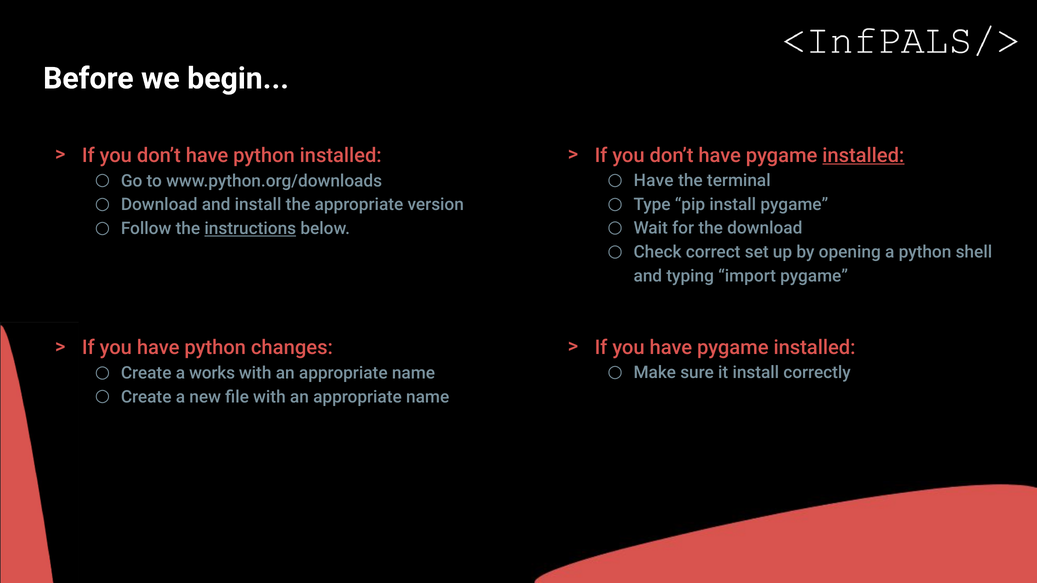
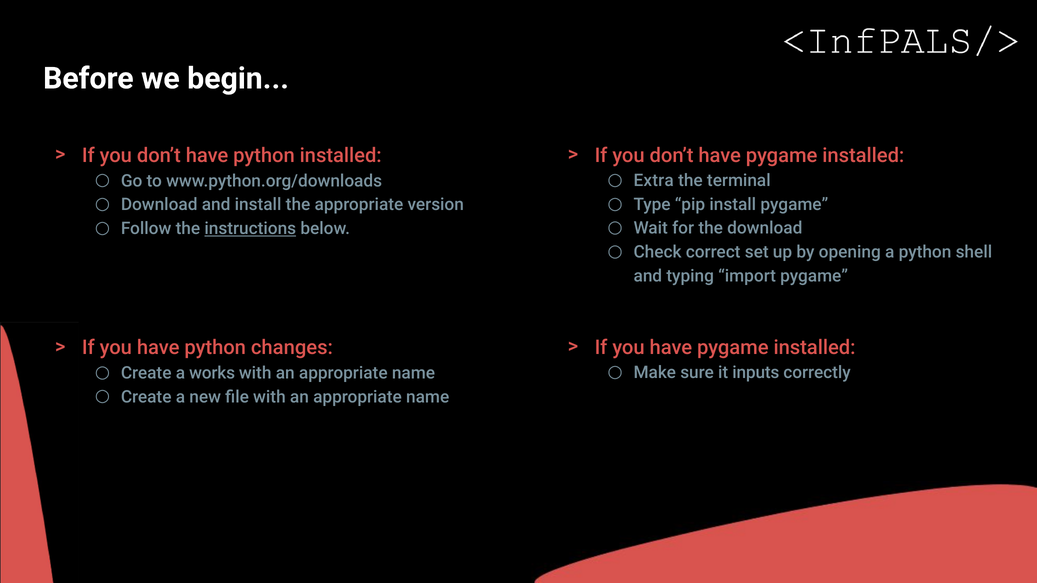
installed at (863, 155) underline: present -> none
Have at (654, 181): Have -> Extra
it install: install -> inputs
